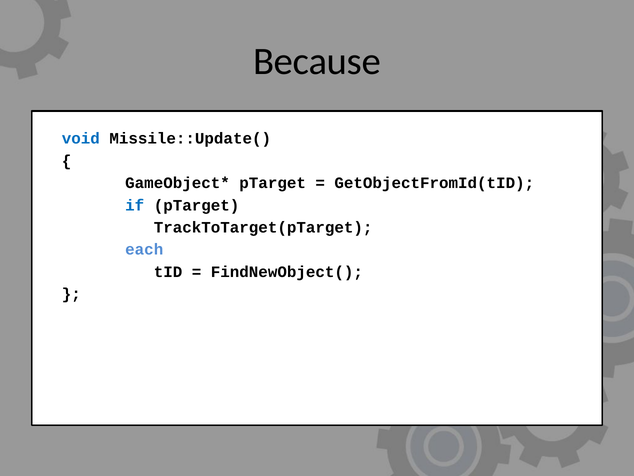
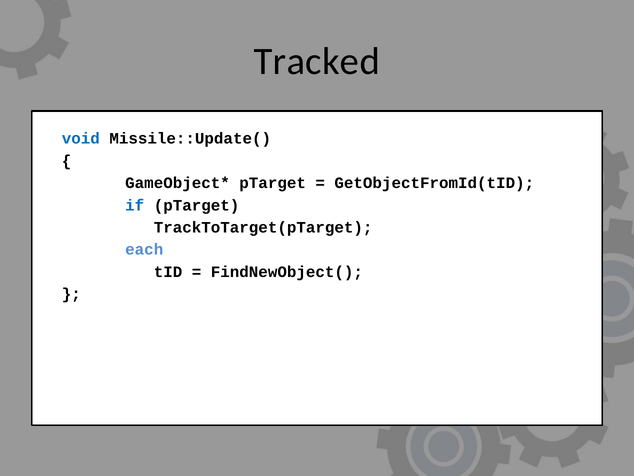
Because: Because -> Tracked
